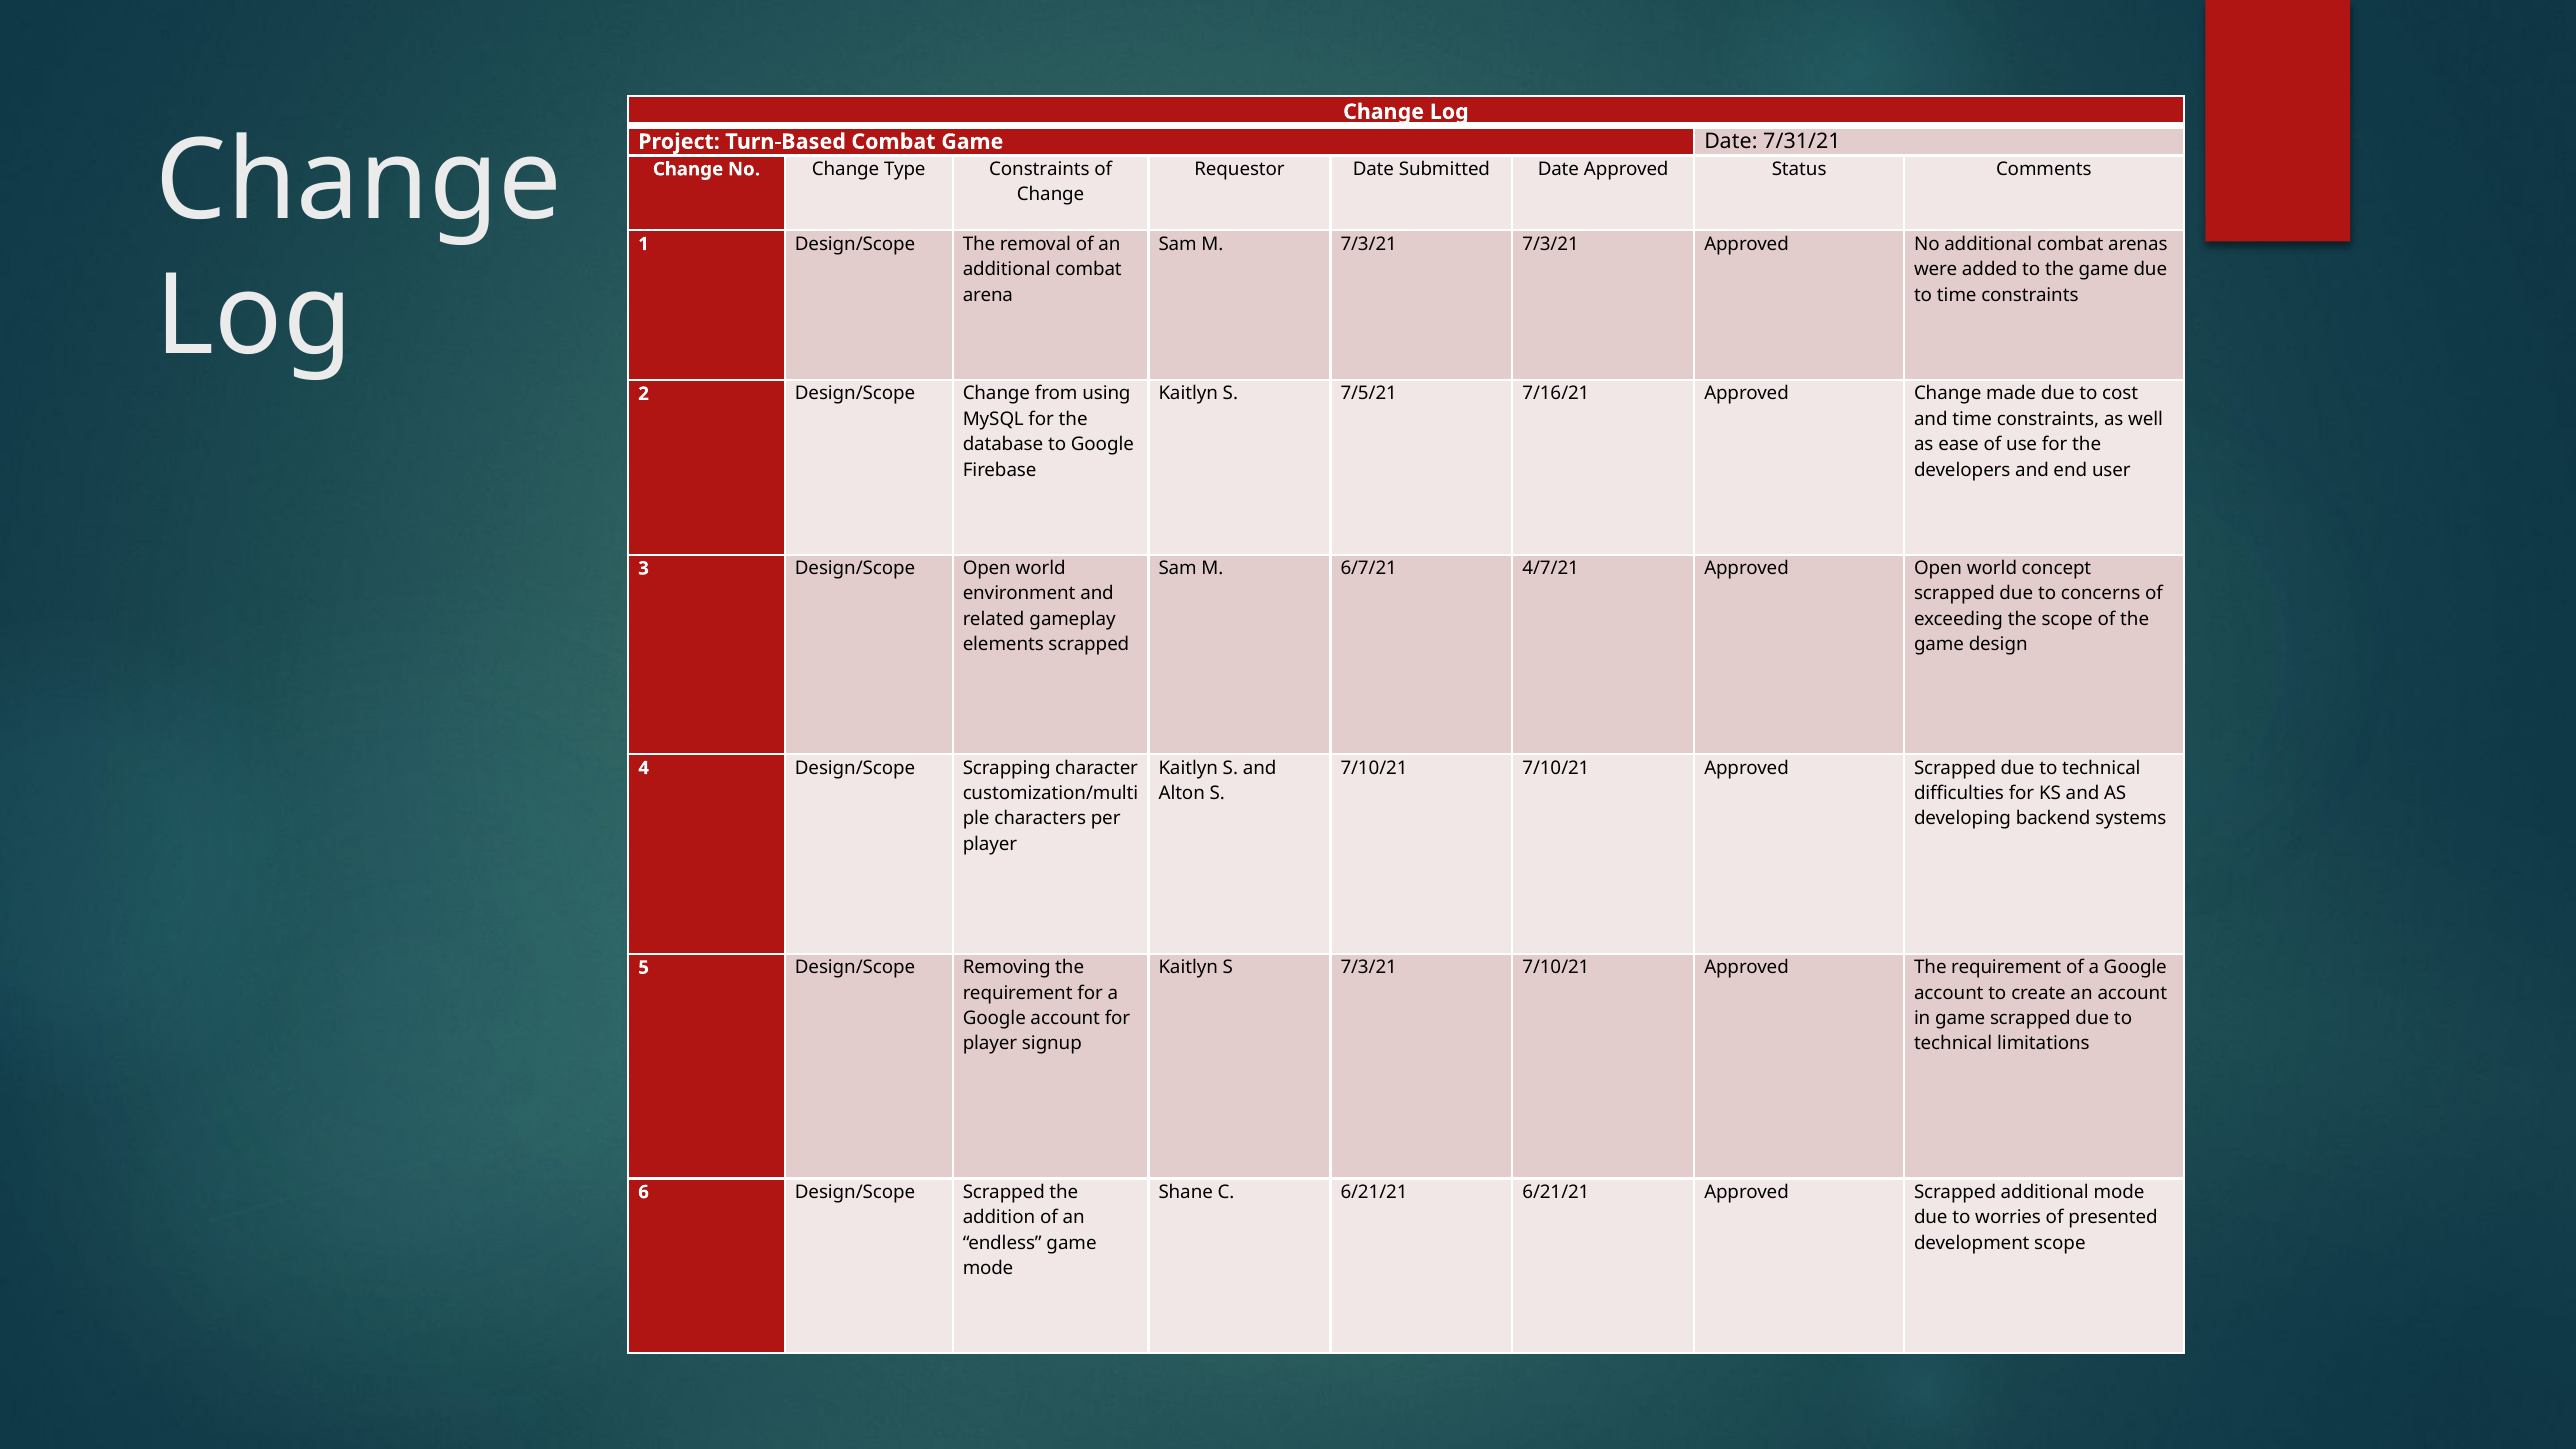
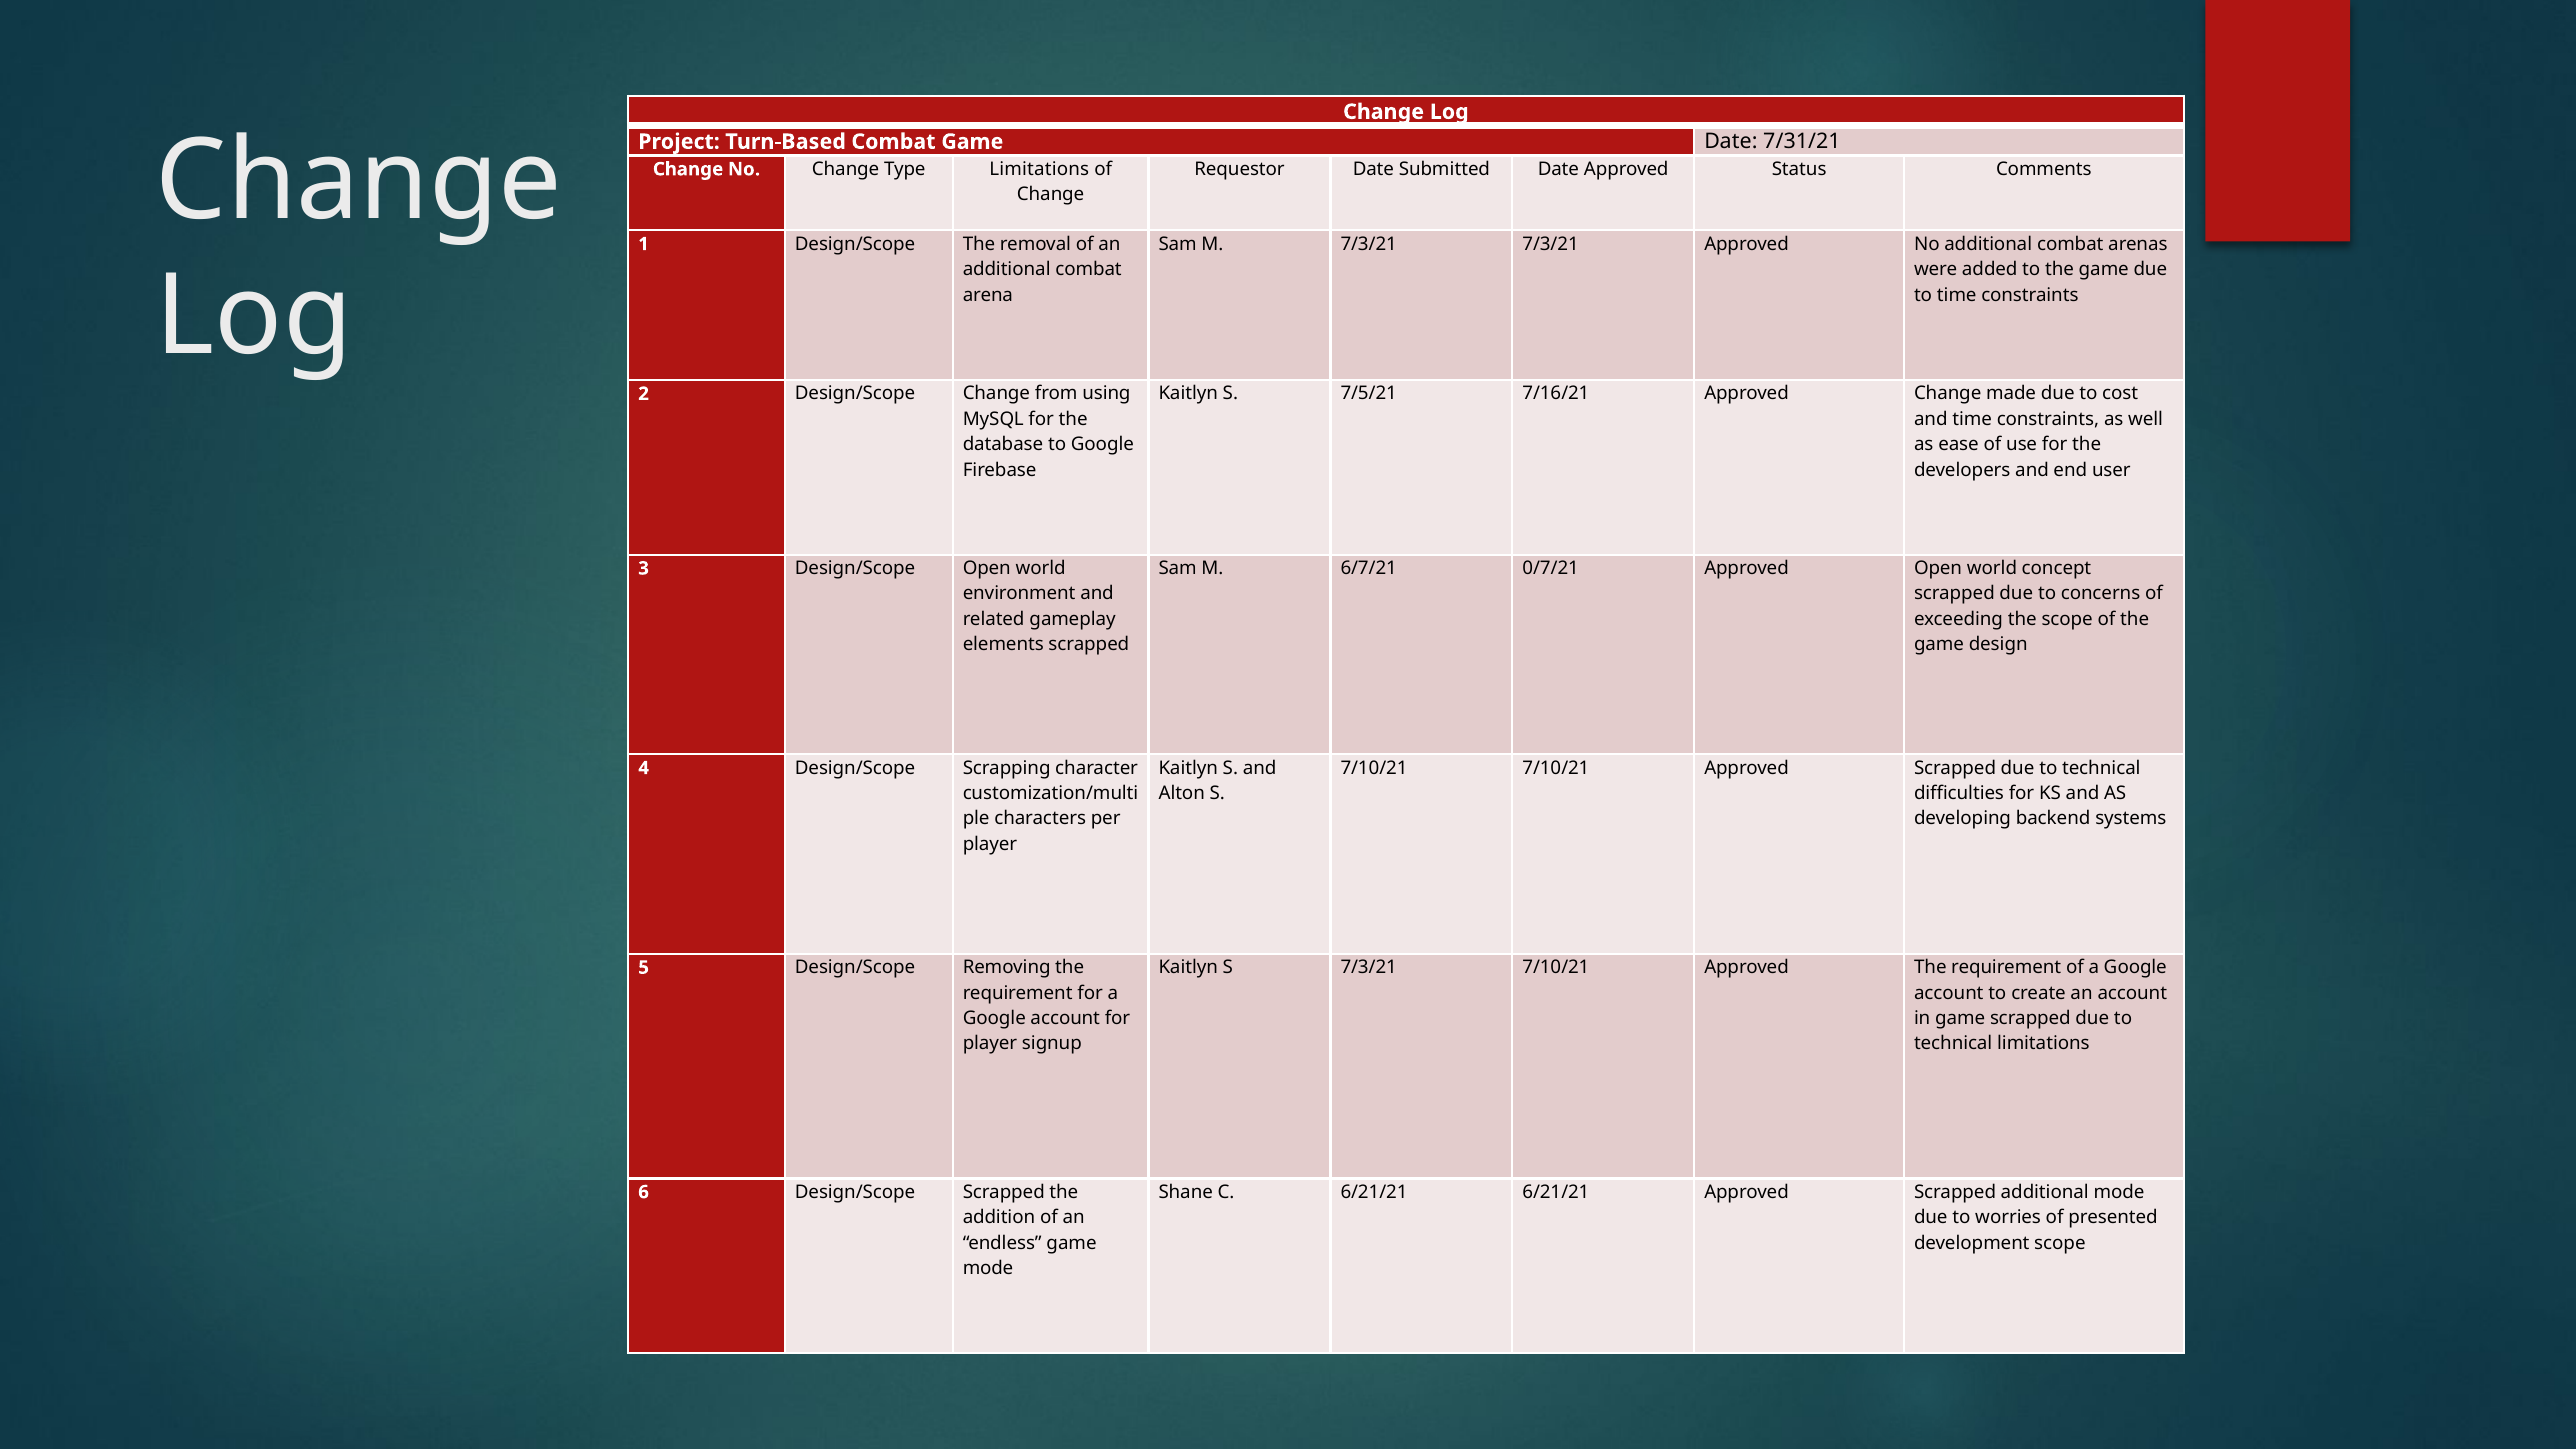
Type Constraints: Constraints -> Limitations
4/7/21: 4/7/21 -> 0/7/21
